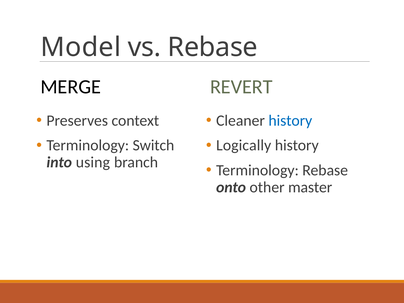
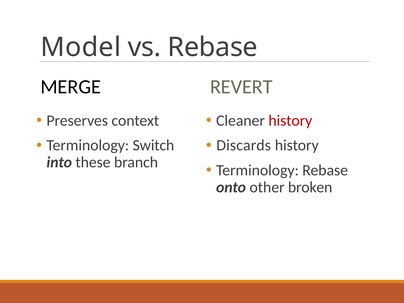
history at (290, 121) colour: blue -> red
Logically: Logically -> Discards
using: using -> these
master: master -> broken
